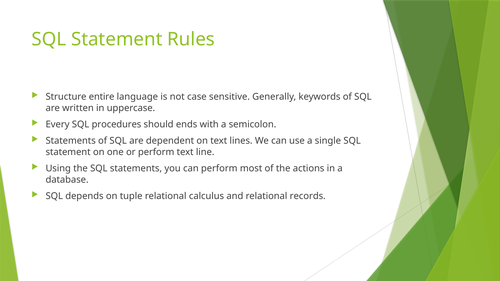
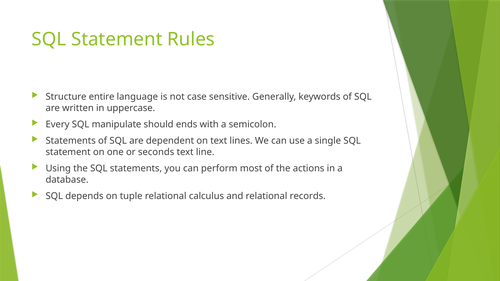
procedures: procedures -> manipulate
or perform: perform -> seconds
